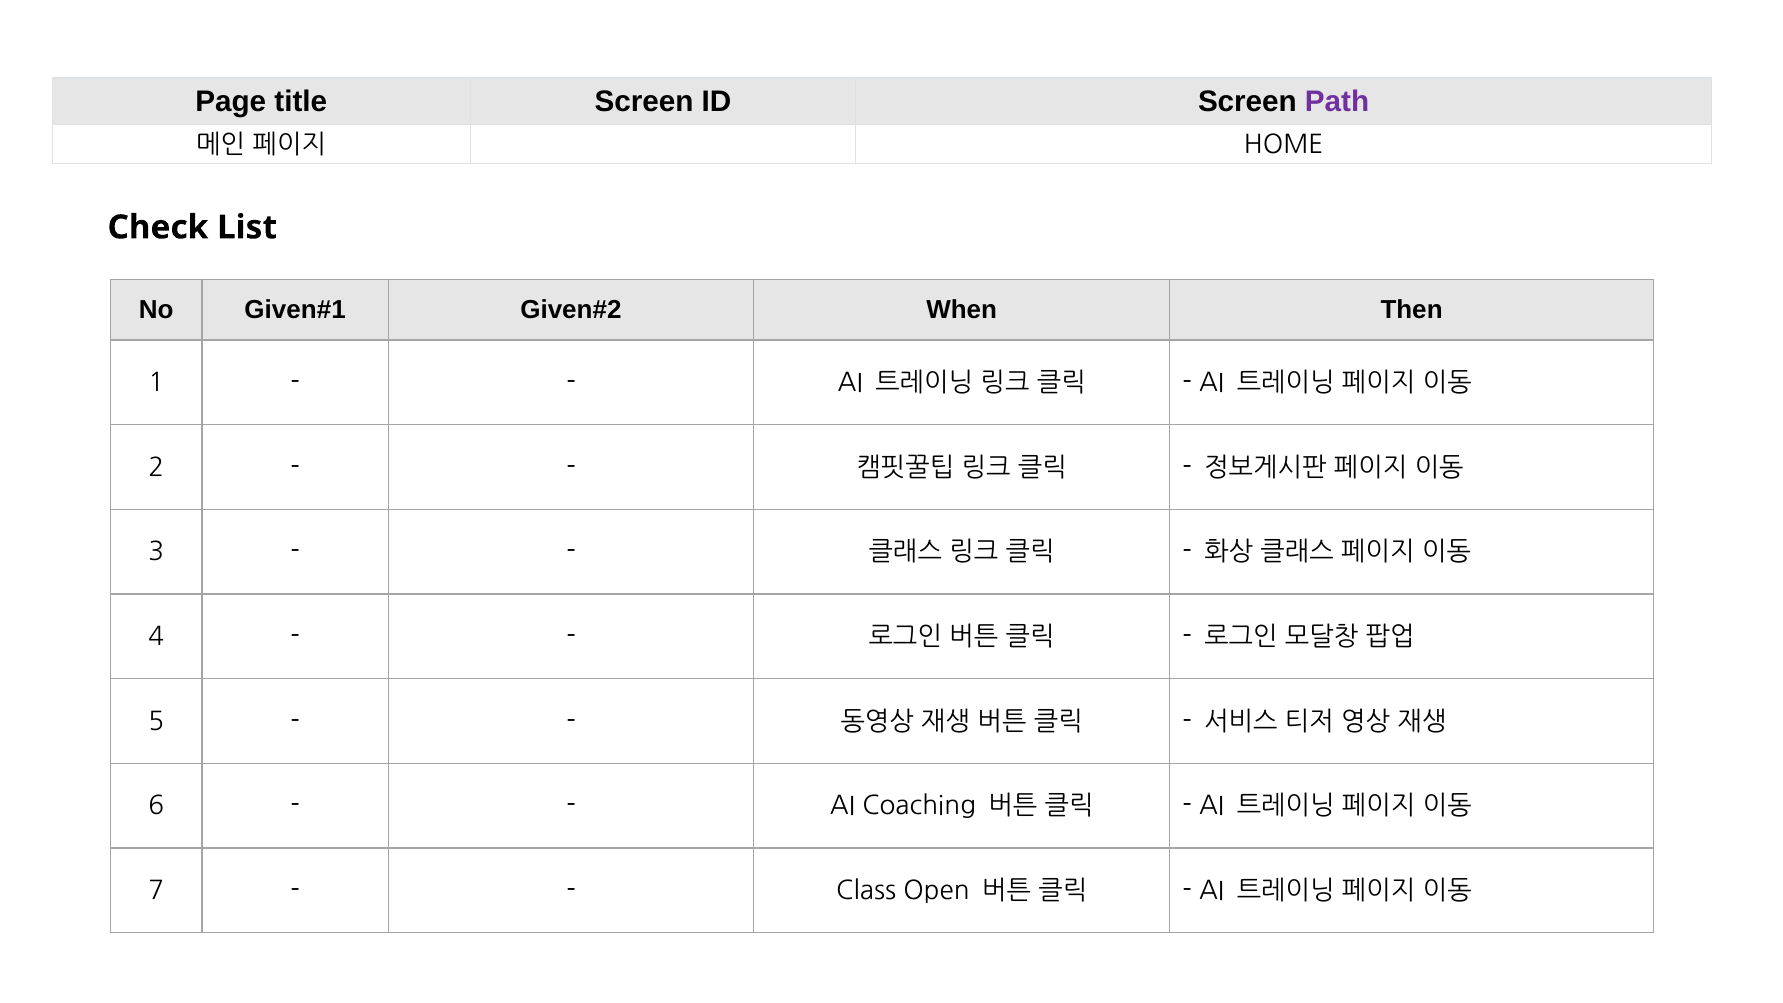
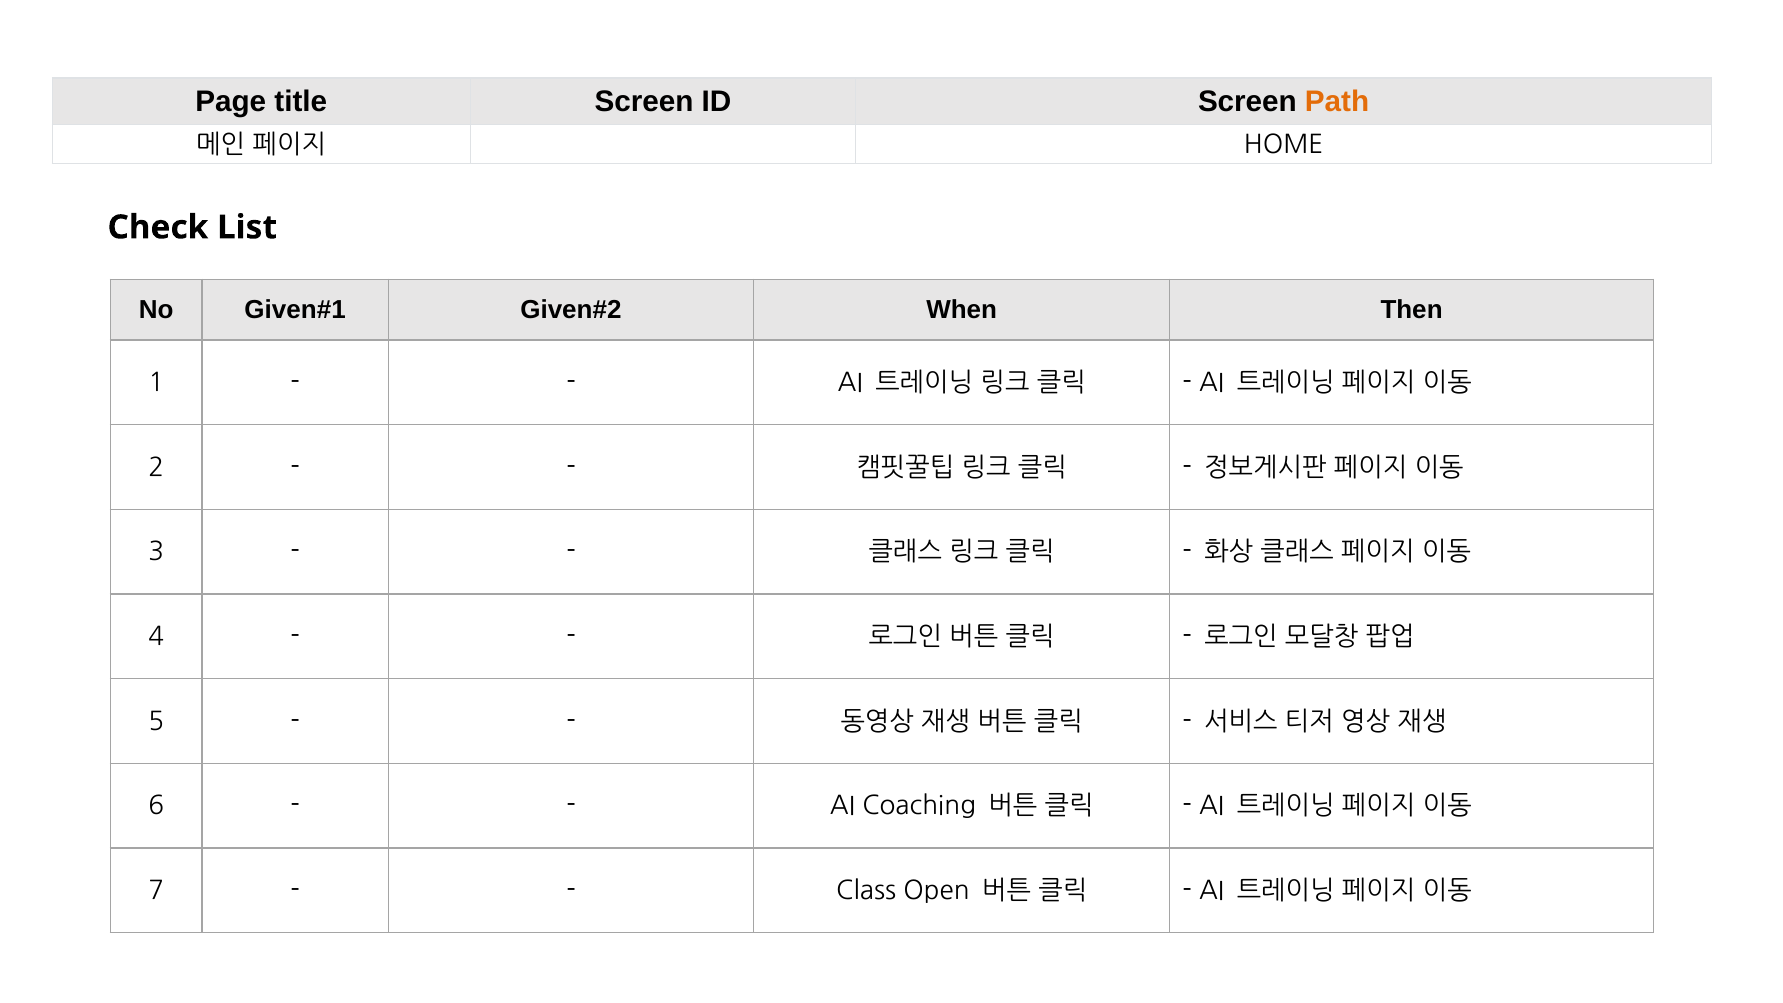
Path colour: purple -> orange
